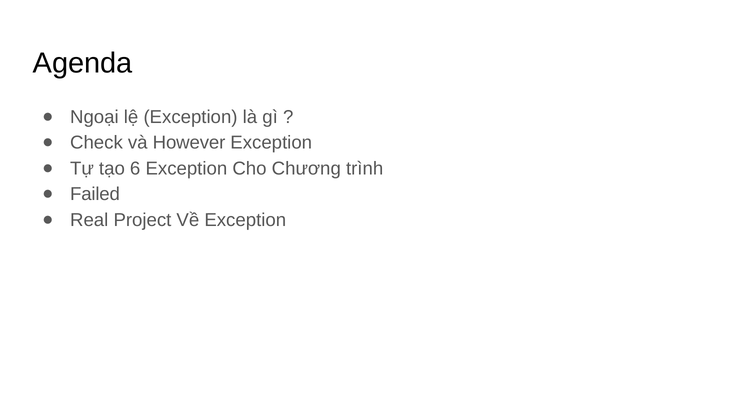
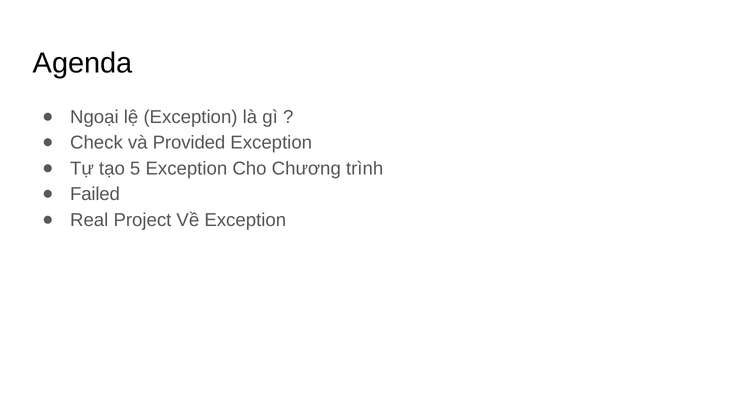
However: However -> Provided
6: 6 -> 5
